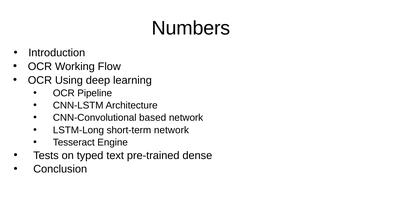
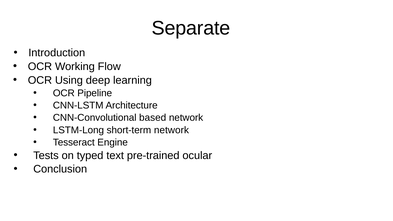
Numbers: Numbers -> Separate
dense: dense -> ocular
